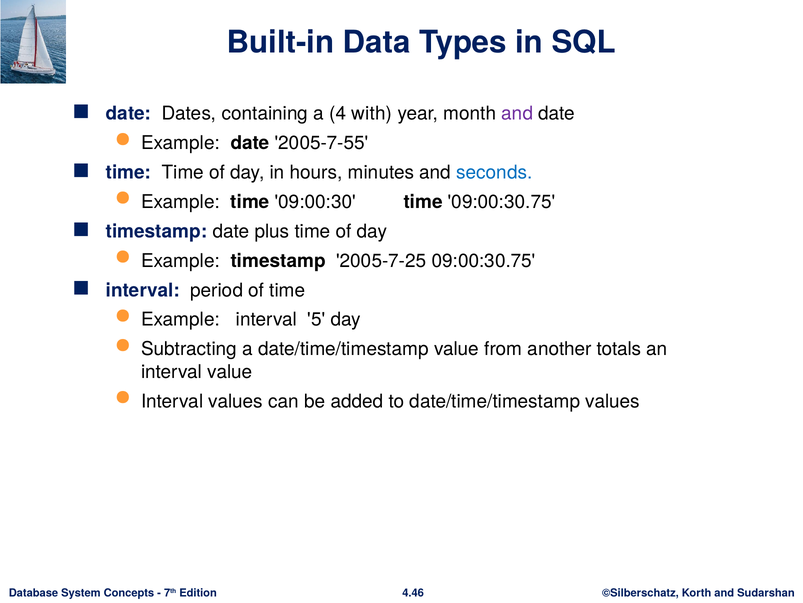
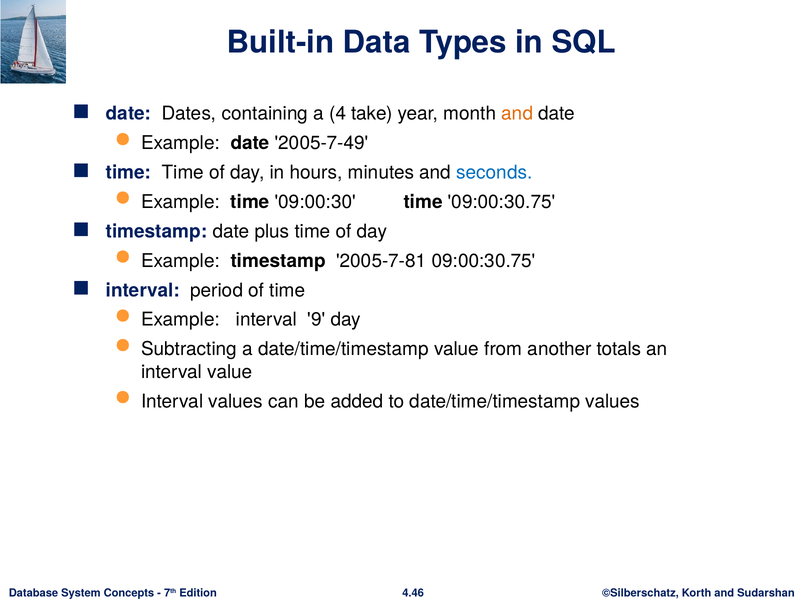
with: with -> take
and at (517, 113) colour: purple -> orange
2005-7-55: 2005-7-55 -> 2005-7-49
2005-7-25: 2005-7-25 -> 2005-7-81
5: 5 -> 9
